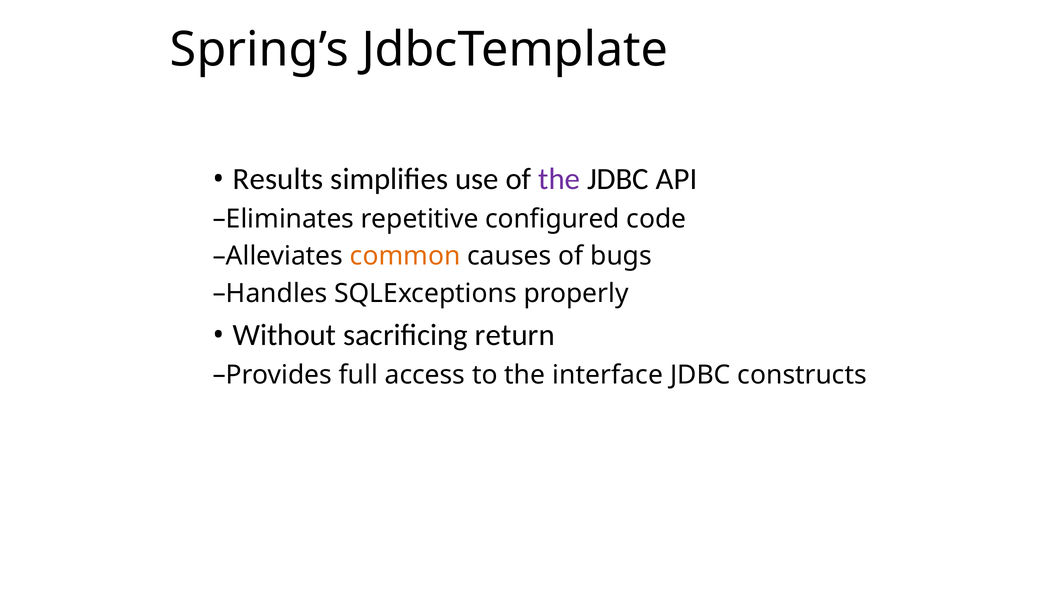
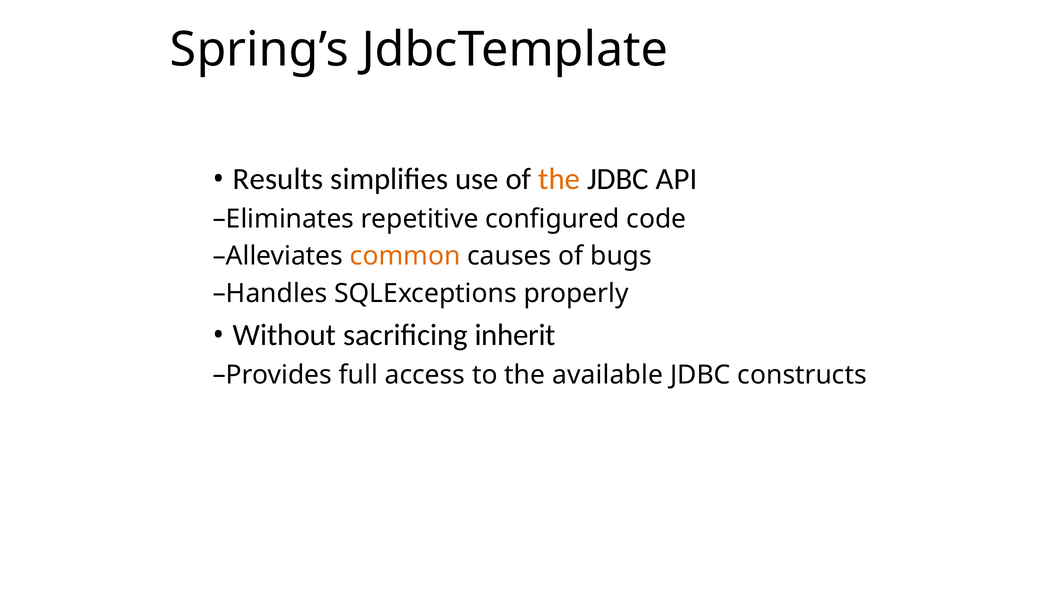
the at (559, 179) colour: purple -> orange
return: return -> inherit
interface: interface -> available
